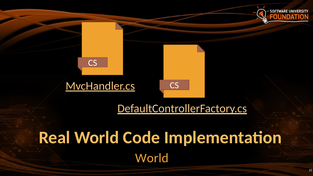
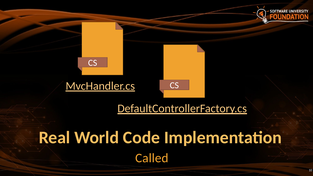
World at (152, 158): World -> Called
